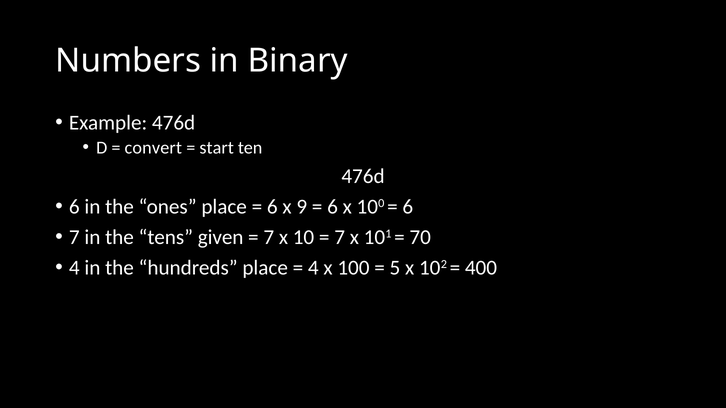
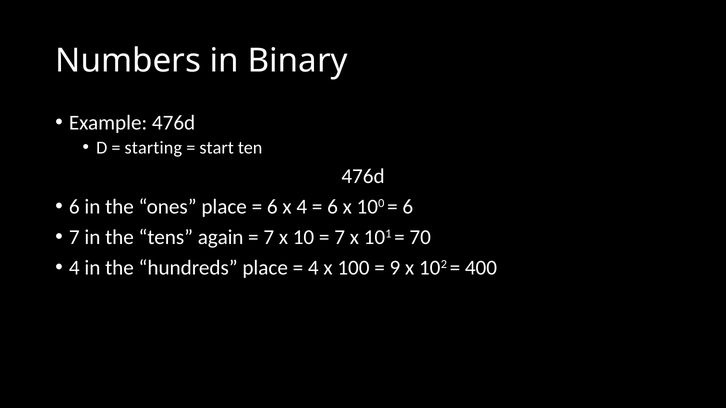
convert: convert -> starting
x 9: 9 -> 4
given: given -> again
5: 5 -> 9
